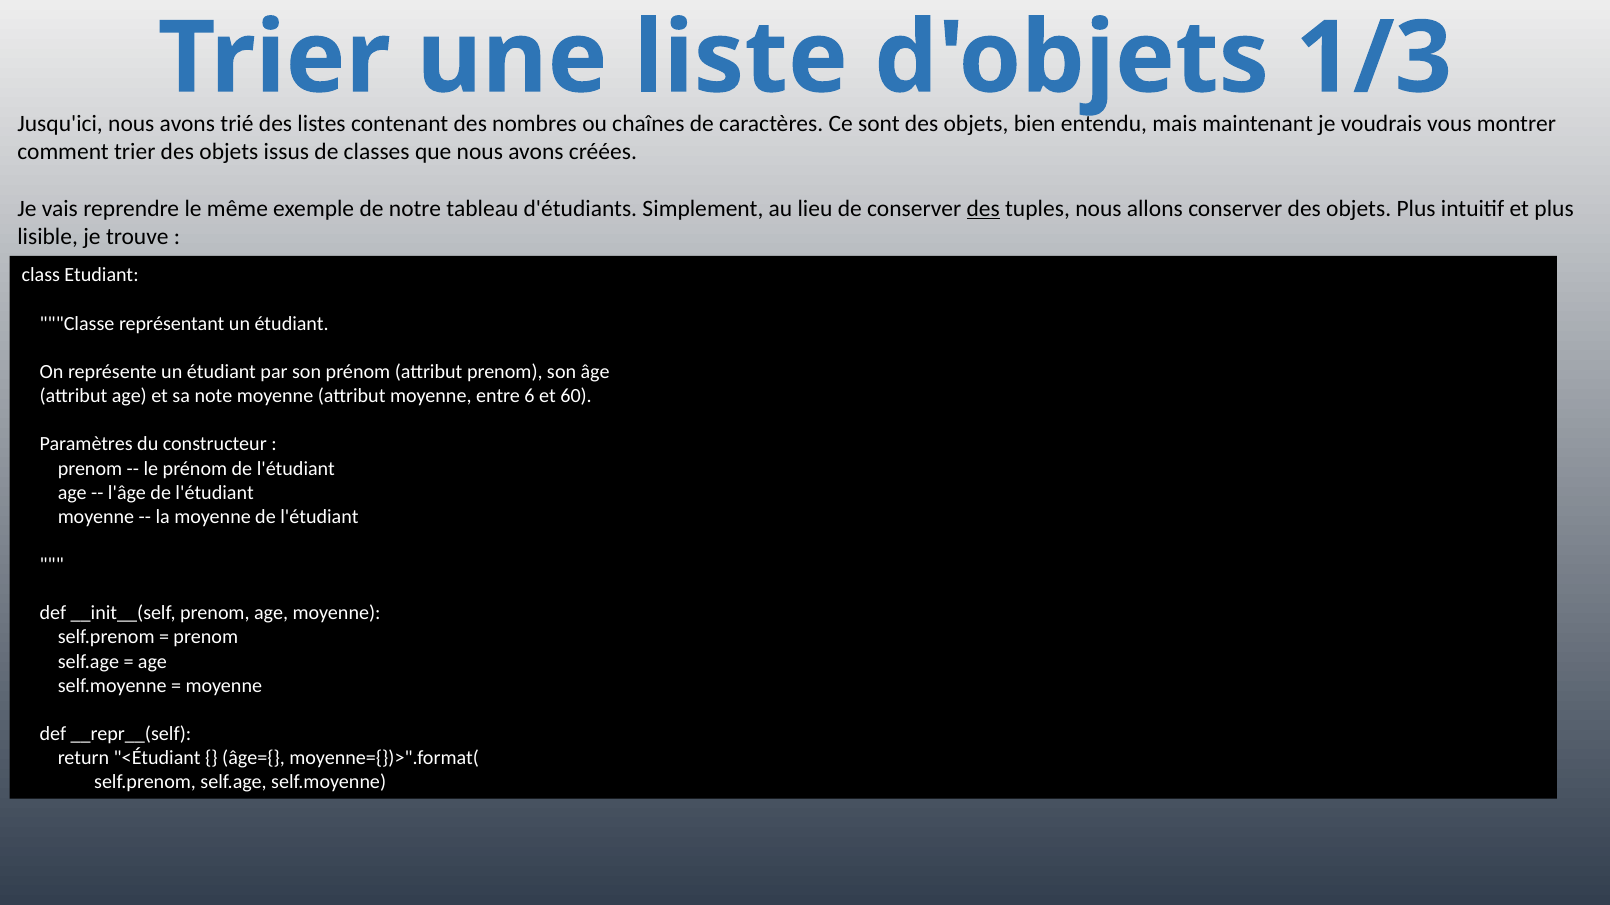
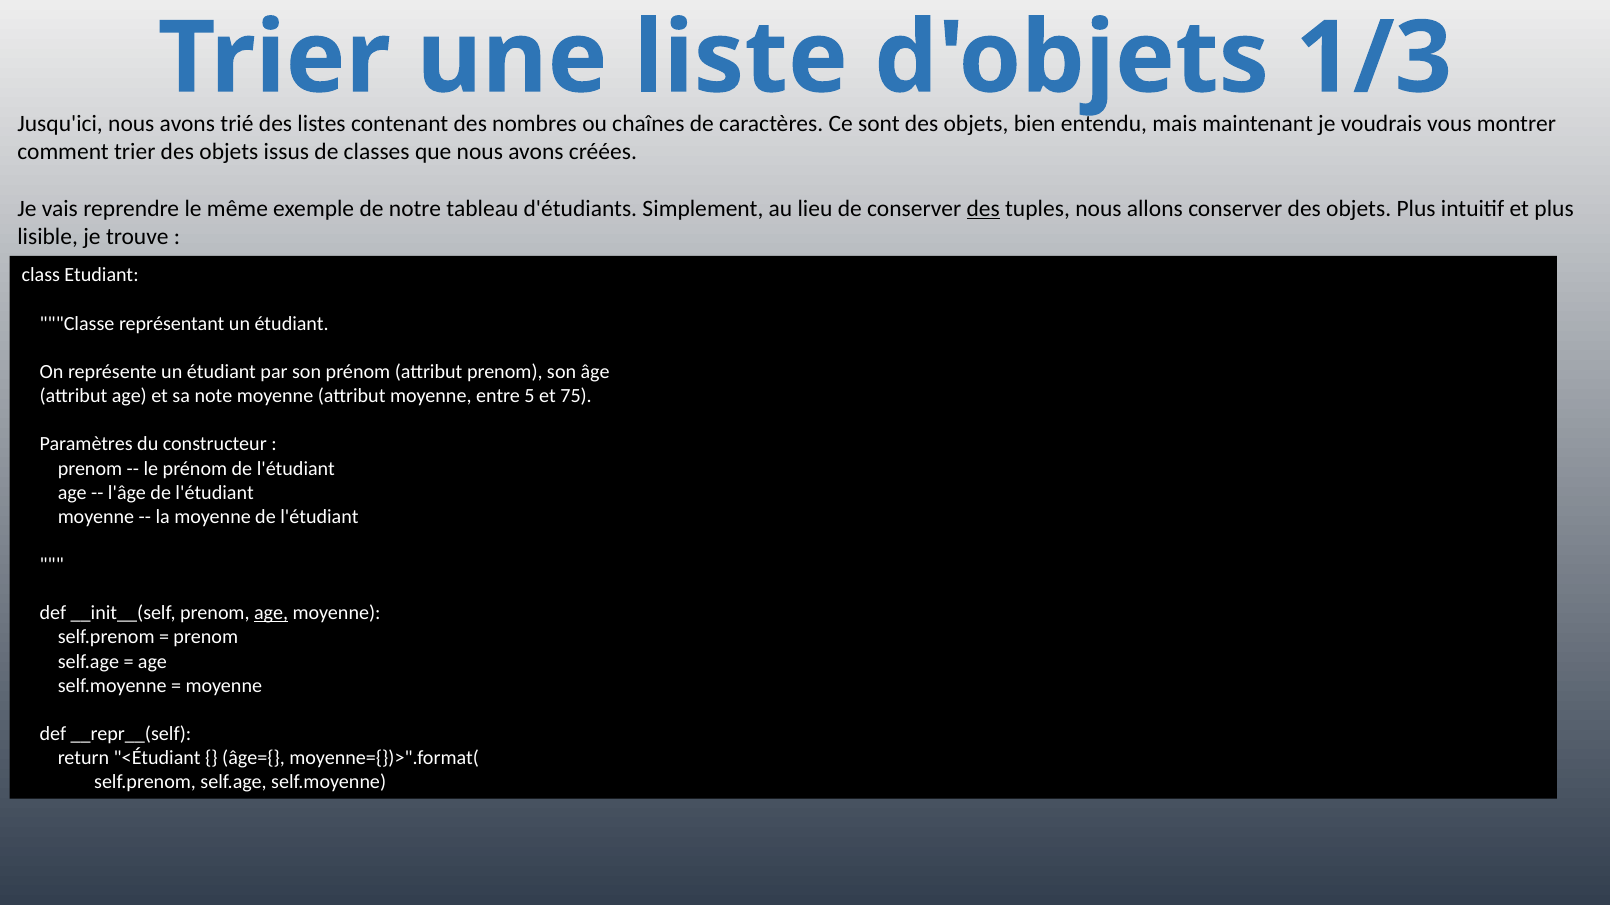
6: 6 -> 5
60: 60 -> 75
age at (271, 614) underline: none -> present
